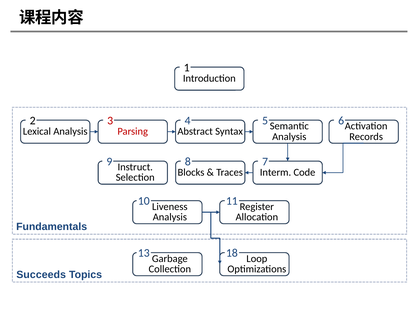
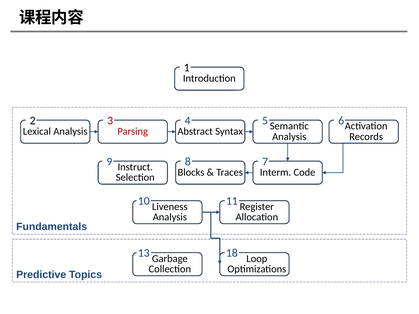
Succeeds: Succeeds -> Predictive
